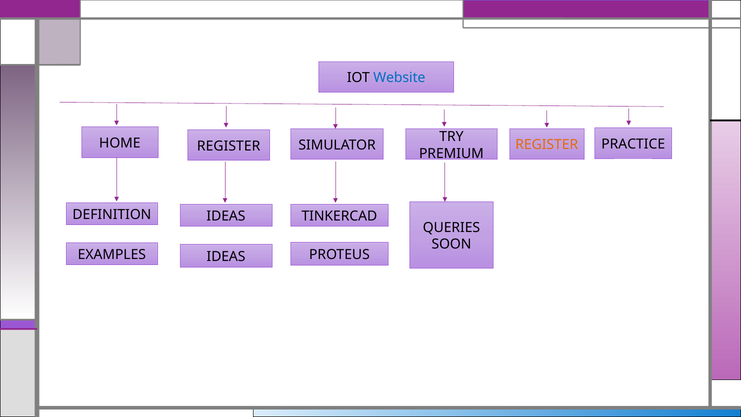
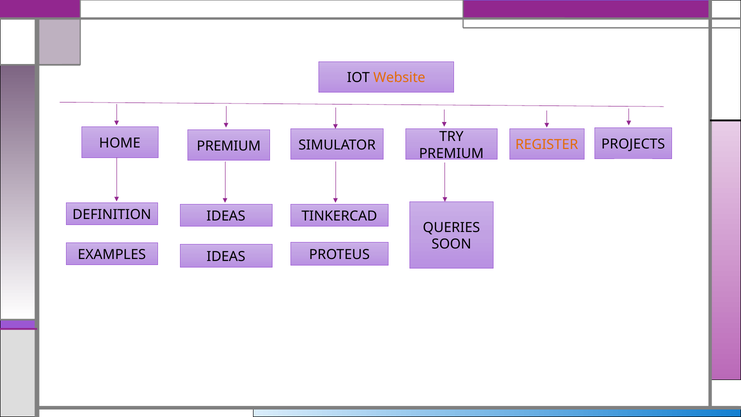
Website colour: blue -> orange
HOME REGISTER: REGISTER -> PREMIUM
PRACTICE: PRACTICE -> PROJECTS
